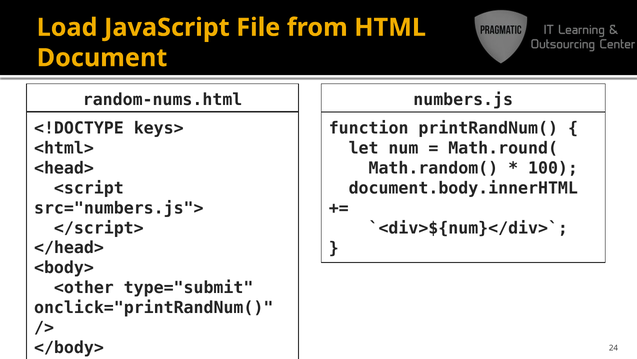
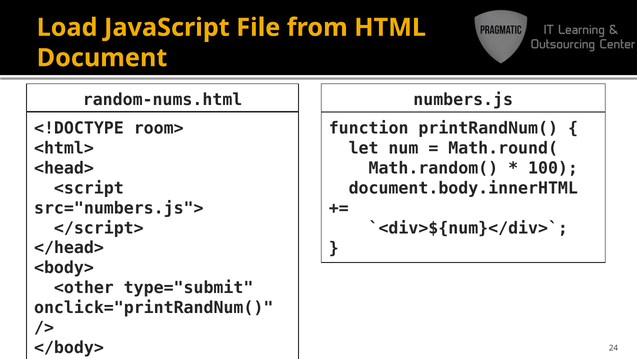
keys>: keys> -> room>
